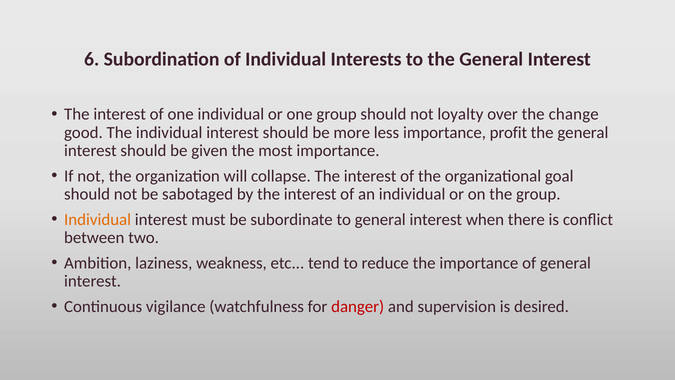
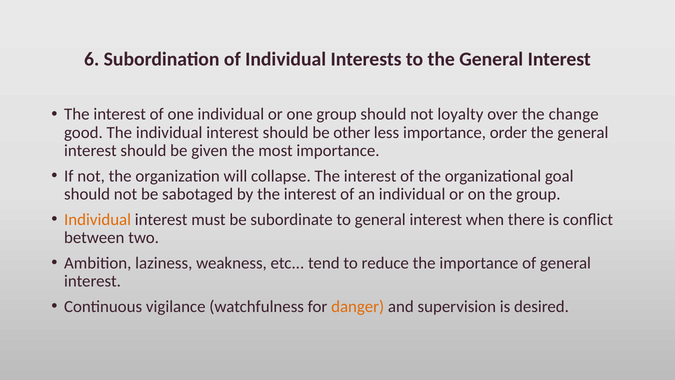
more: more -> other
profit: profit -> order
danger colour: red -> orange
